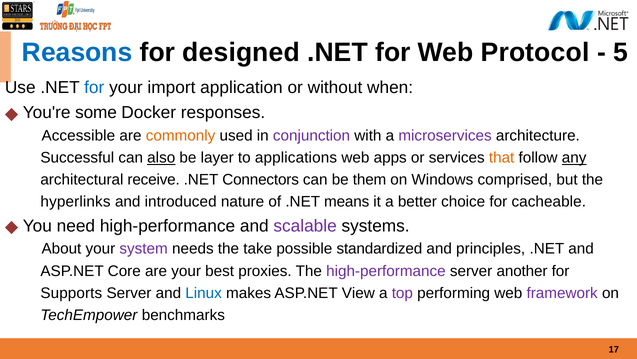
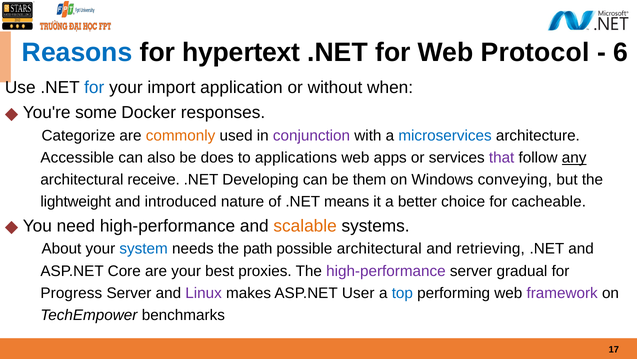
designed: designed -> hypertext
5: 5 -> 6
Accessible: Accessible -> Categorize
microservices colour: purple -> blue
Successful: Successful -> Accessible
also underline: present -> none
layer: layer -> does
that colour: orange -> purple
Connectors: Connectors -> Developing
comprised: comprised -> conveying
hyperlinks: hyperlinks -> lightweight
scalable colour: purple -> orange
system colour: purple -> blue
take: take -> path
possible standardized: standardized -> architectural
principles: principles -> retrieving
another: another -> gradual
Supports: Supports -> Progress
Linux colour: blue -> purple
View: View -> User
top colour: purple -> blue
